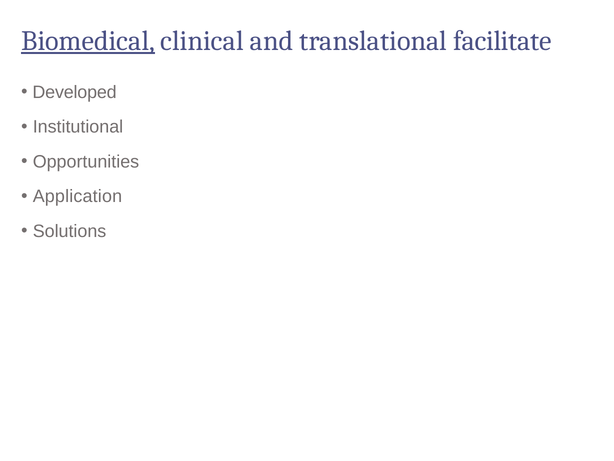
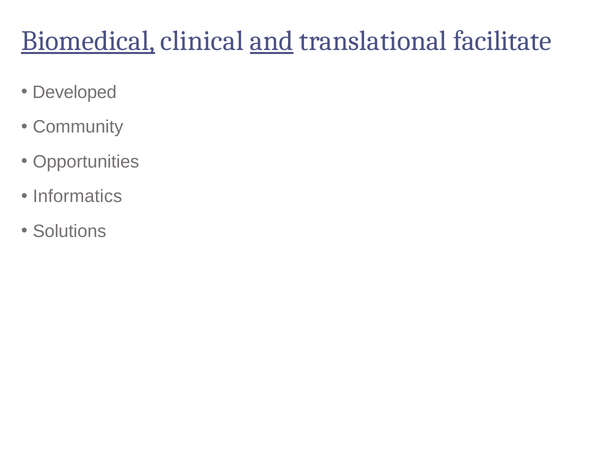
and underline: none -> present
Institutional: Institutional -> Community
Application: Application -> Informatics
